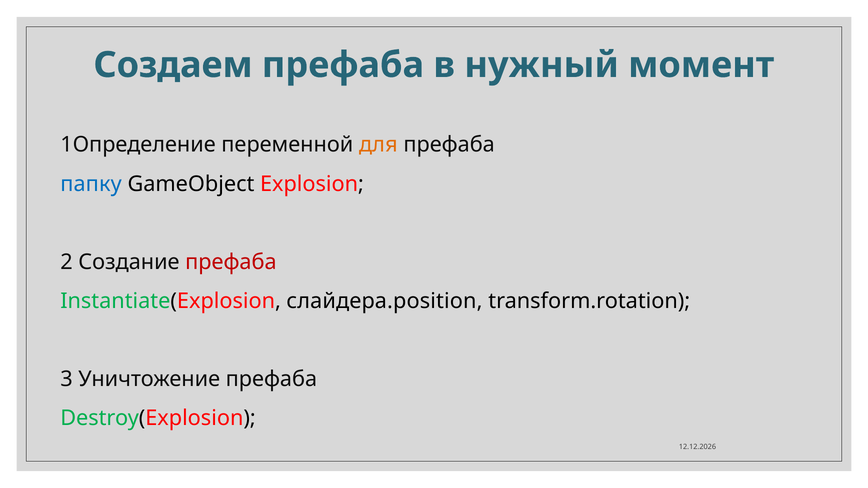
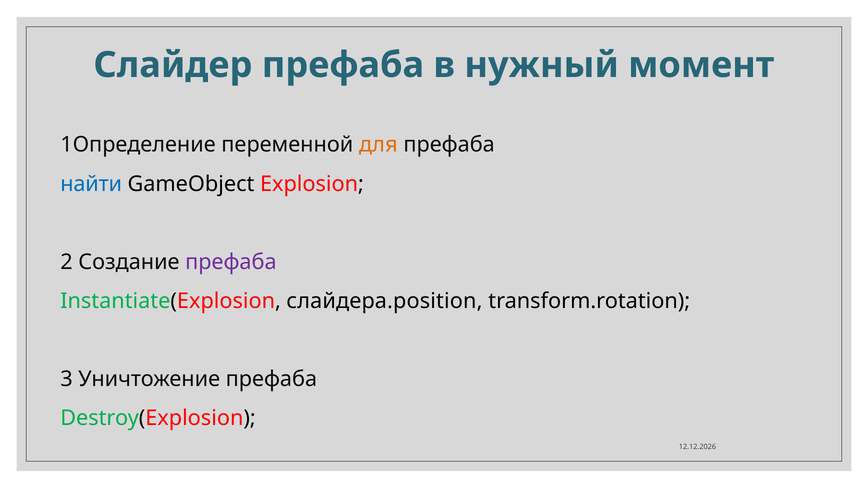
Создаем: Создаем -> Слайдер
папку: папку -> найти
префаба at (231, 262) colour: red -> purple
